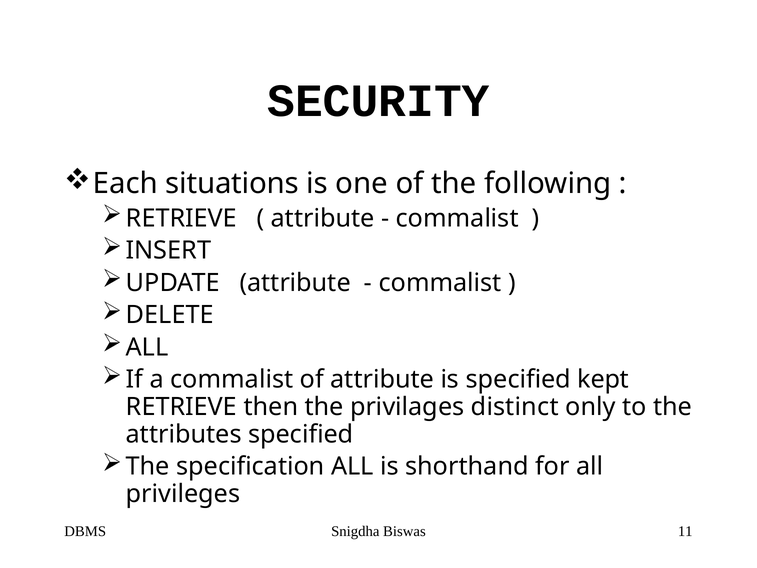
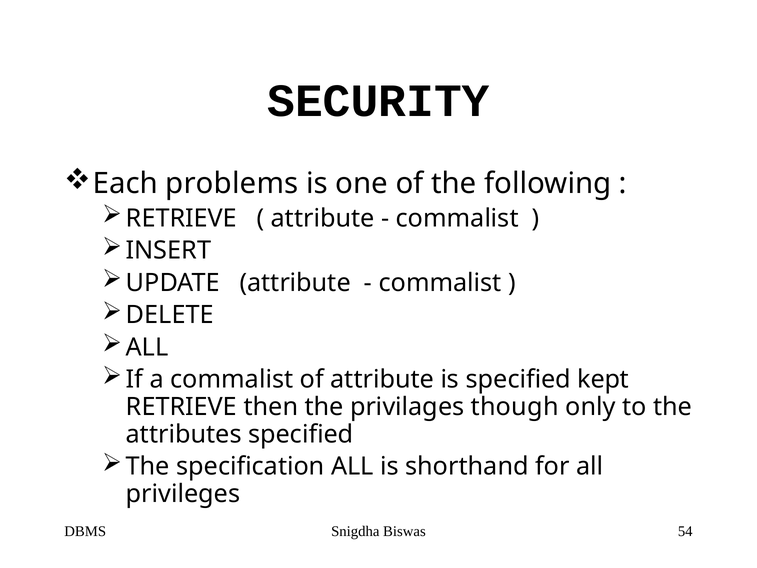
situations: situations -> problems
distinct: distinct -> though
11: 11 -> 54
